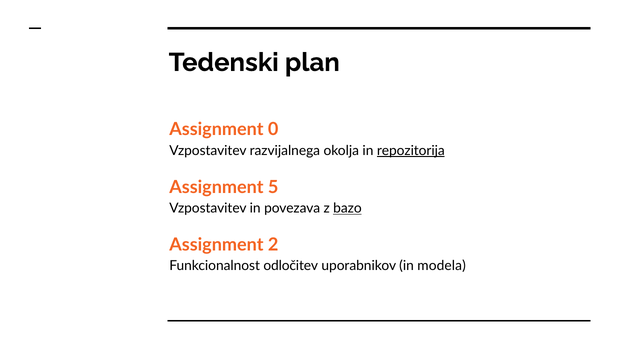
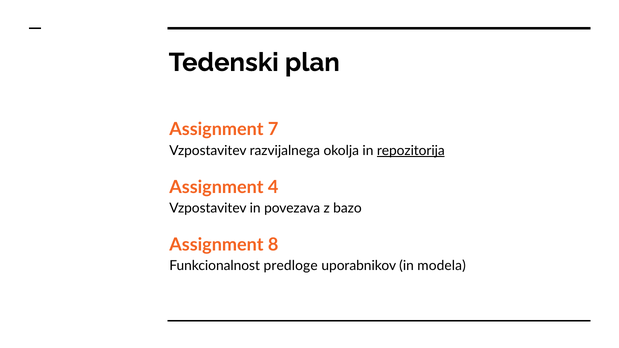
0: 0 -> 7
5: 5 -> 4
bazo underline: present -> none
2: 2 -> 8
odločitev: odločitev -> predloge
